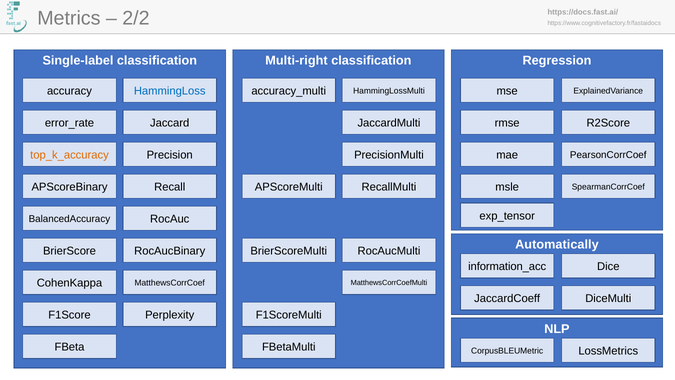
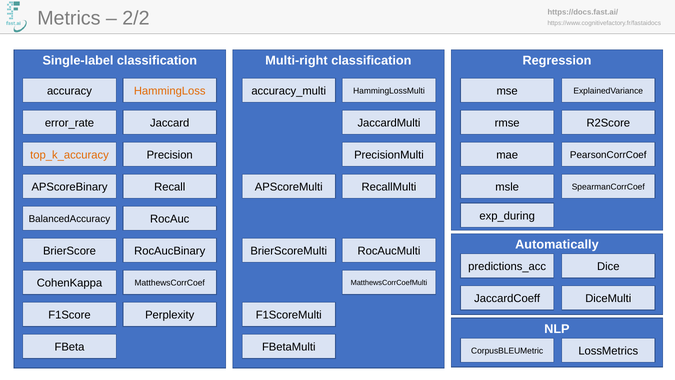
HammingLoss colour: blue -> orange
exp_tensor: exp_tensor -> exp_during
information_acc: information_acc -> predictions_acc
